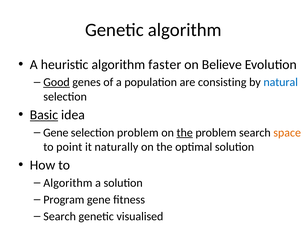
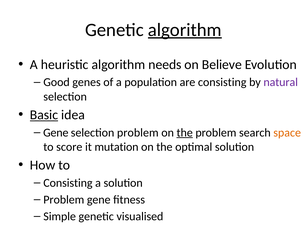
algorithm at (185, 30) underline: none -> present
faster: faster -> needs
Good underline: present -> none
natural colour: blue -> purple
point: point -> score
naturally: naturally -> mutation
Algorithm at (68, 182): Algorithm -> Consisting
Program at (64, 199): Program -> Problem
Search at (60, 216): Search -> Simple
